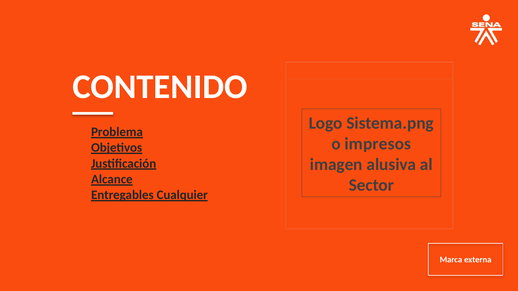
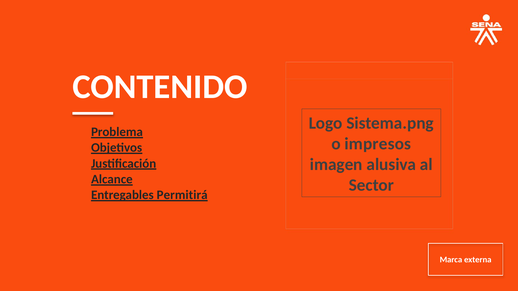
Cualquier: Cualquier -> Permitirá
